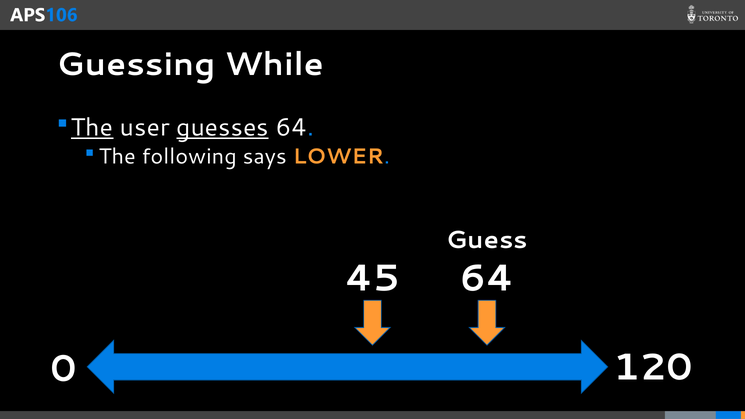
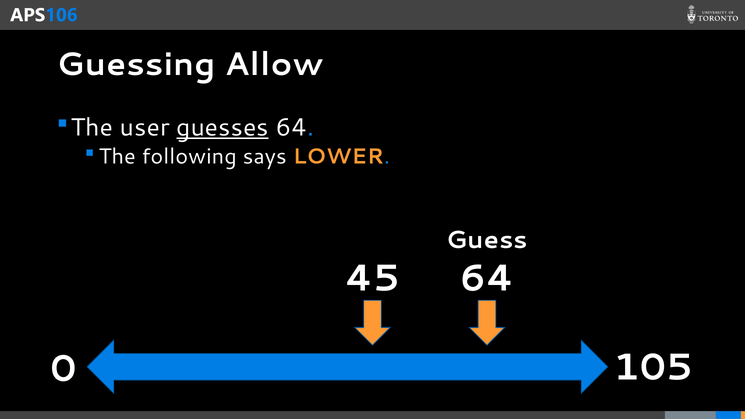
While: While -> Allow
The at (92, 128) underline: present -> none
120: 120 -> 105
